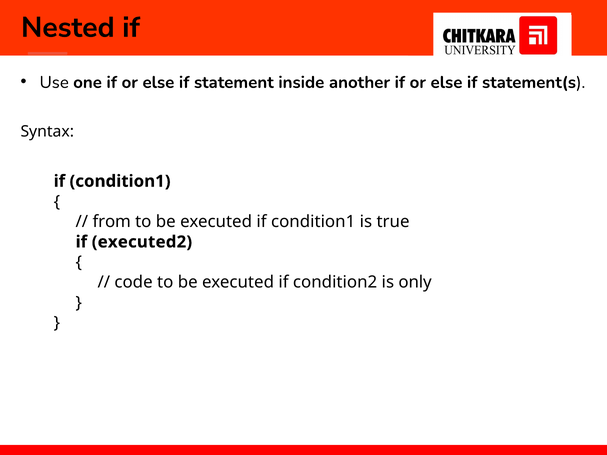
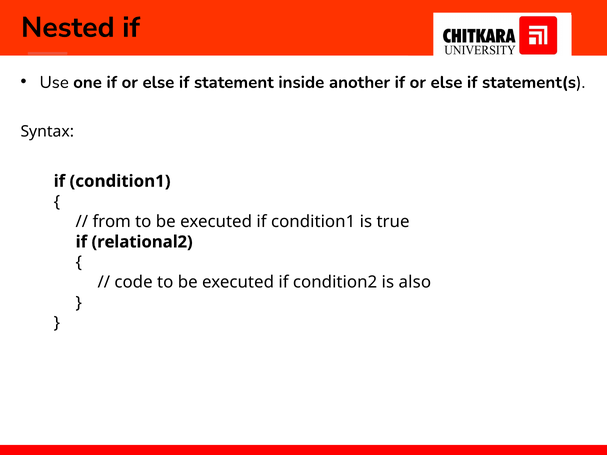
executed2: executed2 -> relational2
only: only -> also
